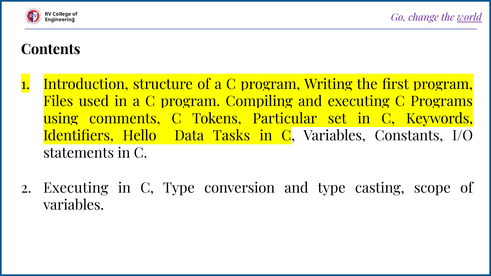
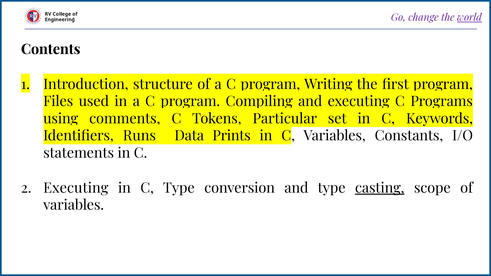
Hello: Hello -> Runs
Tasks: Tasks -> Prints
casting underline: none -> present
